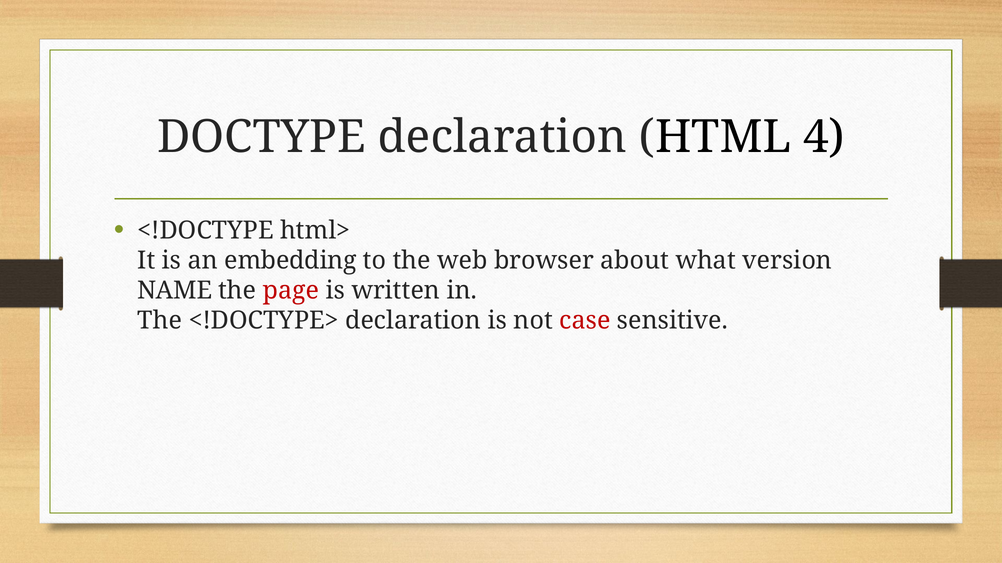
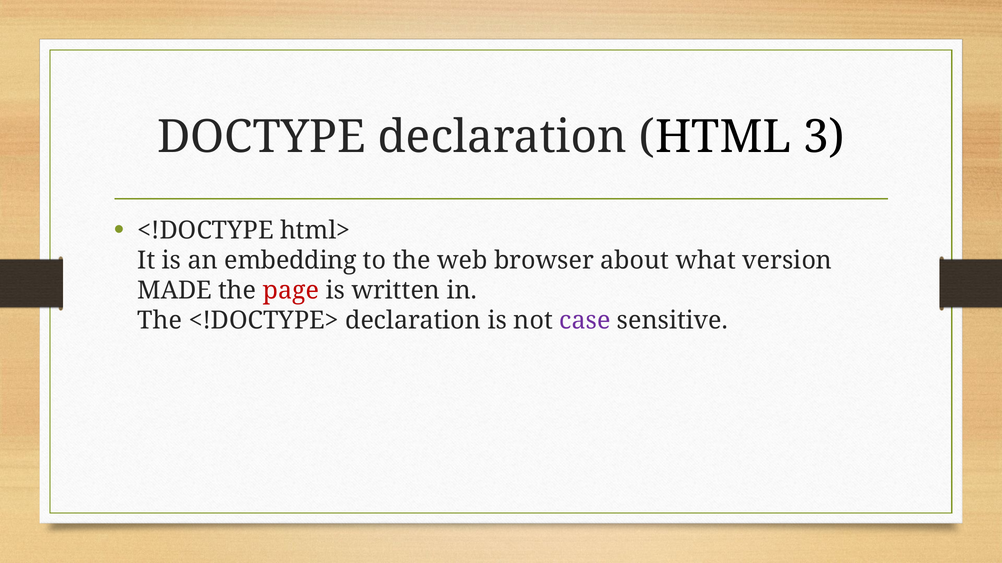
4: 4 -> 3
NAME: NAME -> MADE
case colour: red -> purple
